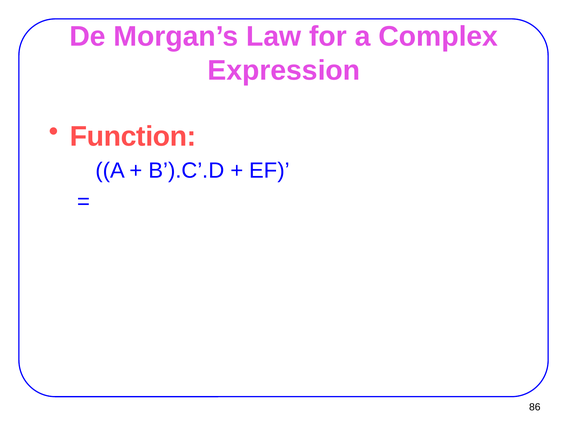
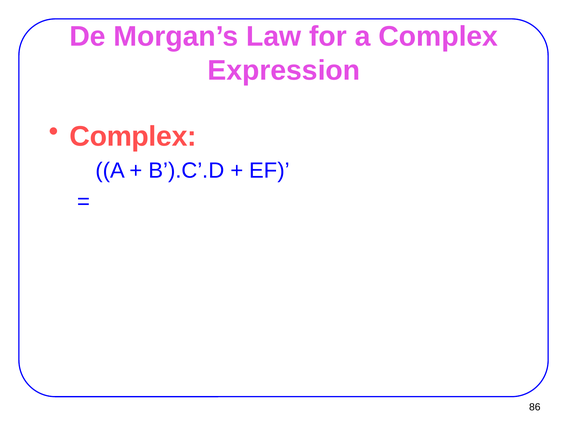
Function at (133, 137): Function -> Complex
